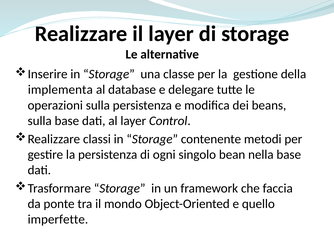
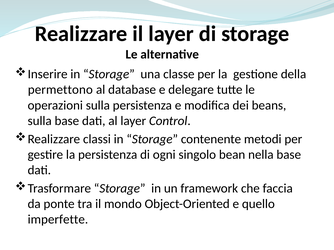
implementa: implementa -> permettono
